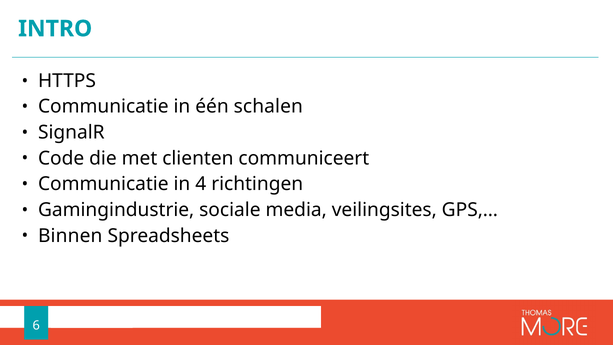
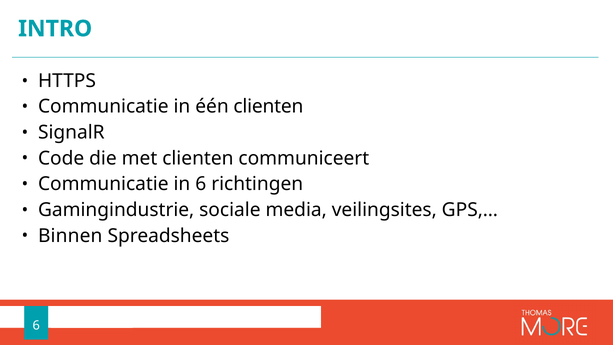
één schalen: schalen -> clienten
in 4: 4 -> 6
